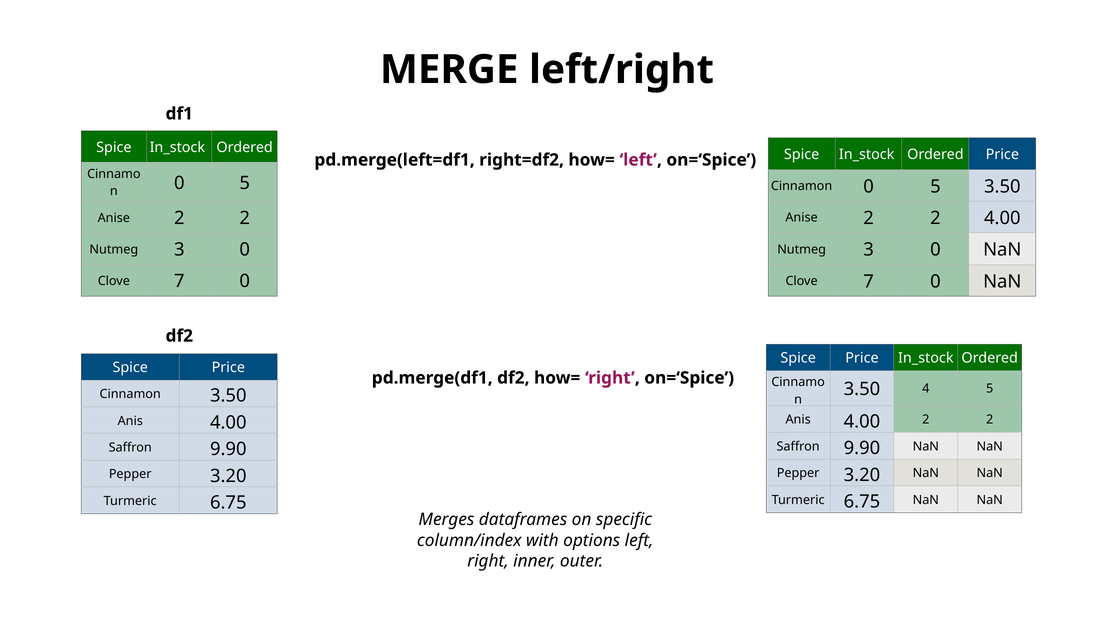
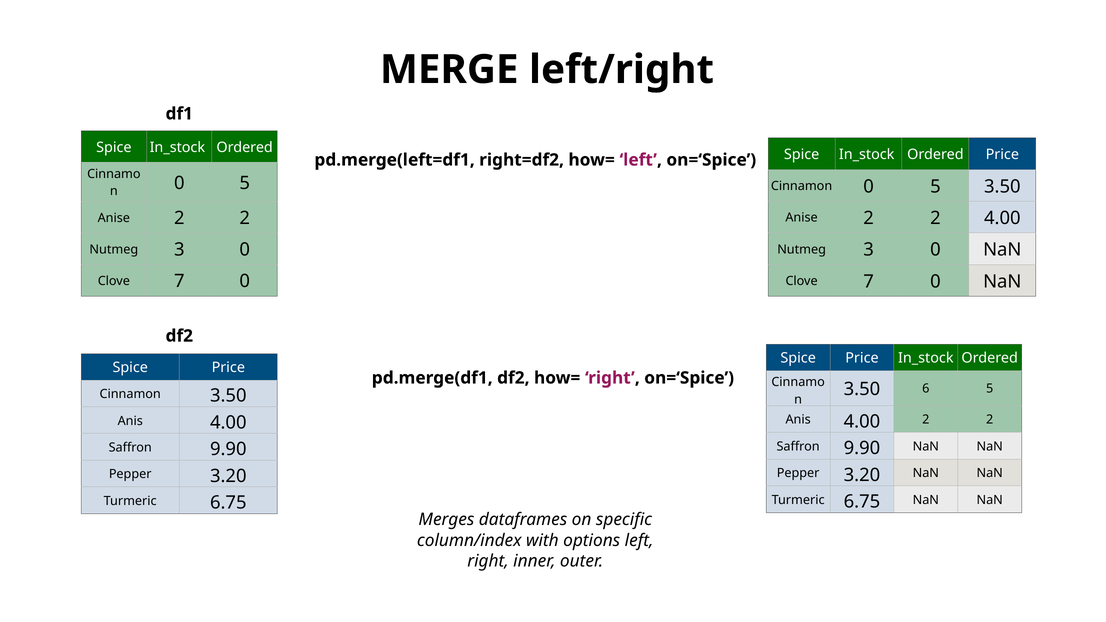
4: 4 -> 6
